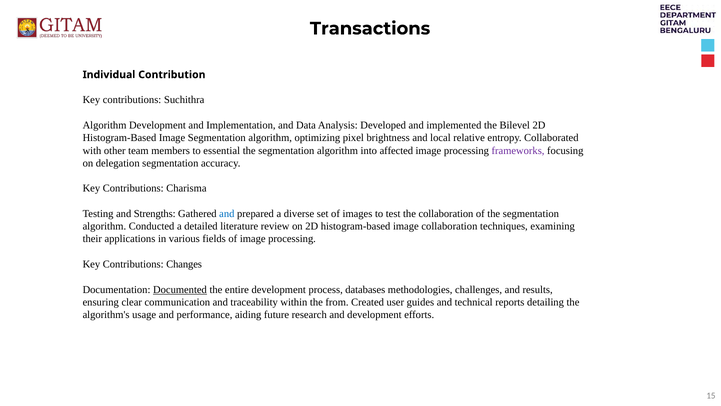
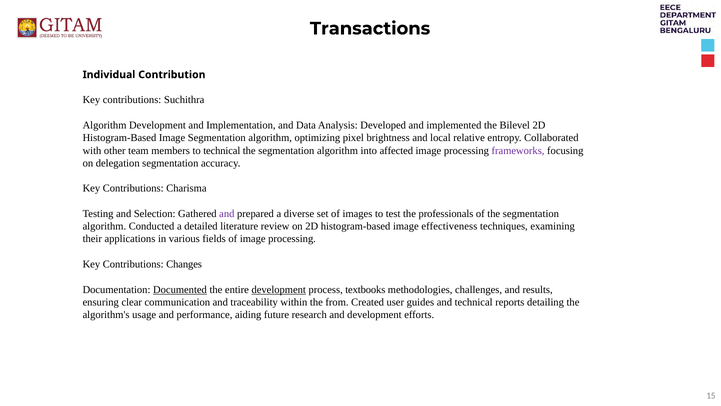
to essential: essential -> technical
Strengths: Strengths -> Selection
and at (227, 213) colour: blue -> purple
the collaboration: collaboration -> professionals
image collaboration: collaboration -> effectiveness
development at (279, 289) underline: none -> present
databases: databases -> textbooks
